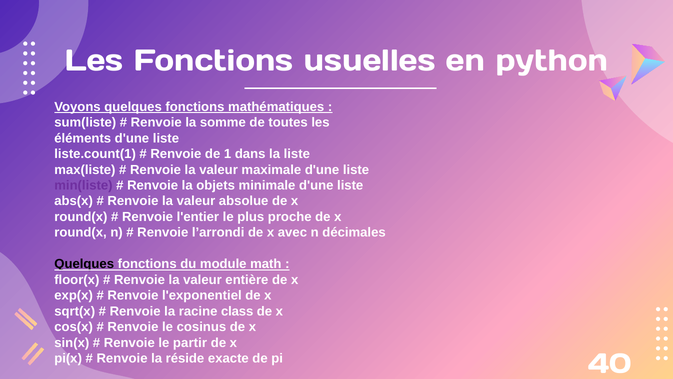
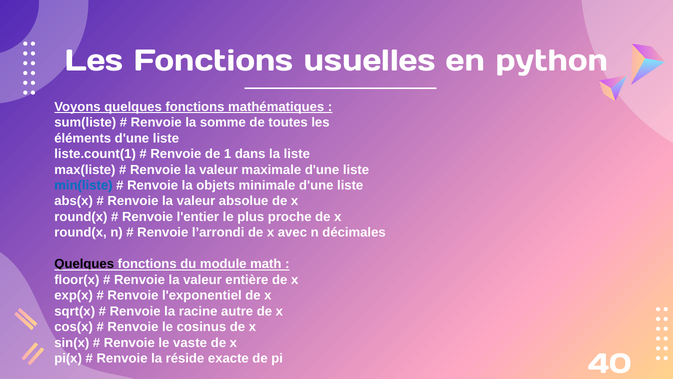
min(liste colour: purple -> blue
class: class -> autre
partir: partir -> vaste
